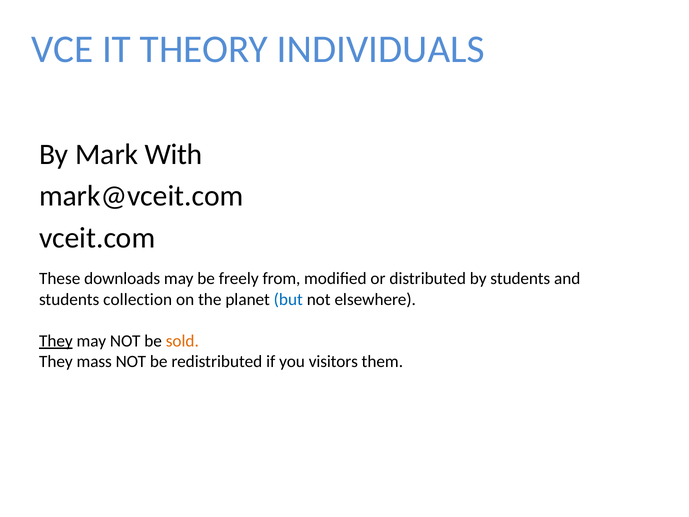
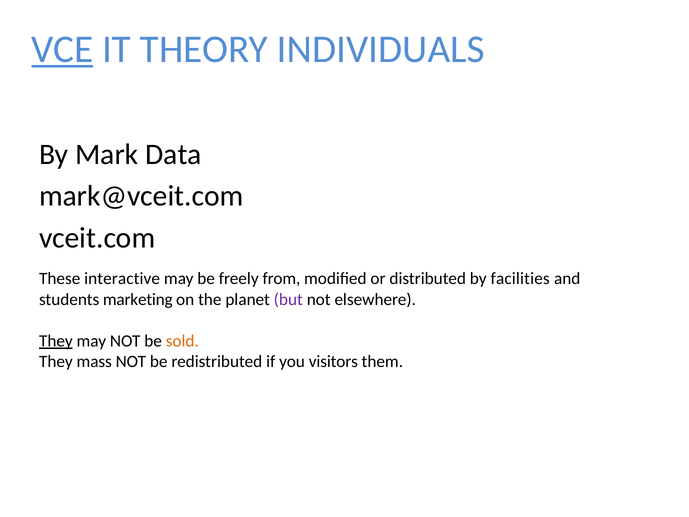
VCE underline: none -> present
With: With -> Data
downloads: downloads -> interactive
by students: students -> facilities
collection: collection -> marketing
but colour: blue -> purple
